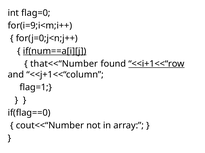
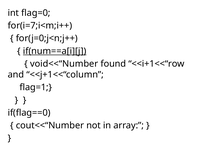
for(i=9;i<m;i++: for(i=9;i<m;i++ -> for(i=7;i<m;i++
that<<“Number: that<<“Number -> void<<“Number
<<i+1<<“row underline: present -> none
